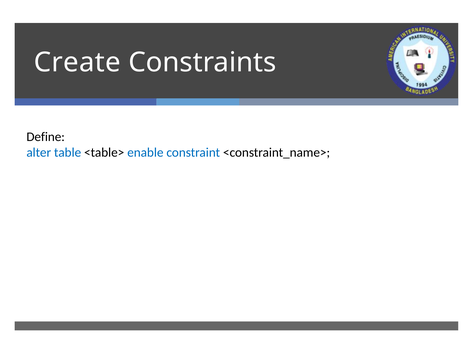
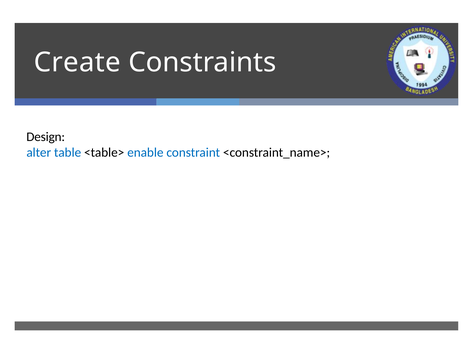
Define: Define -> Design
